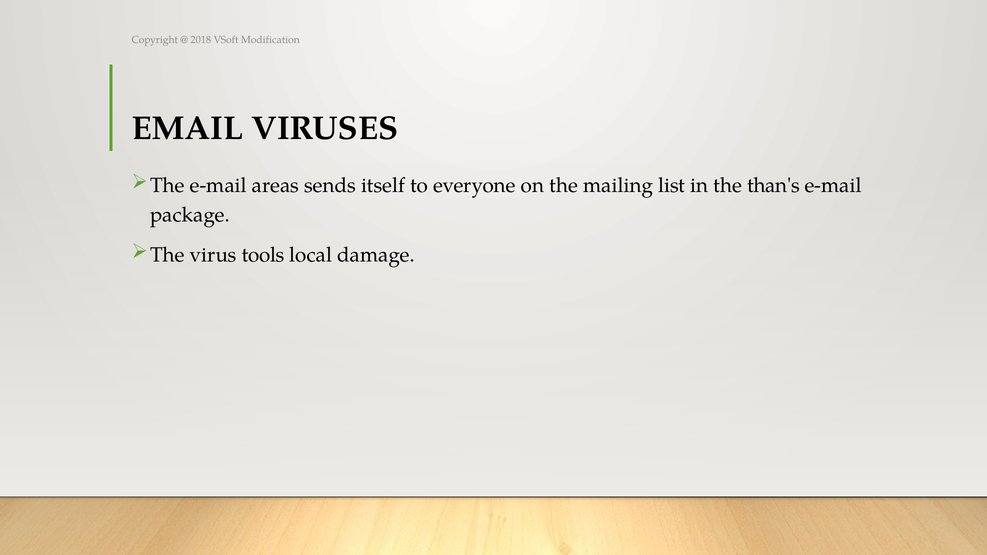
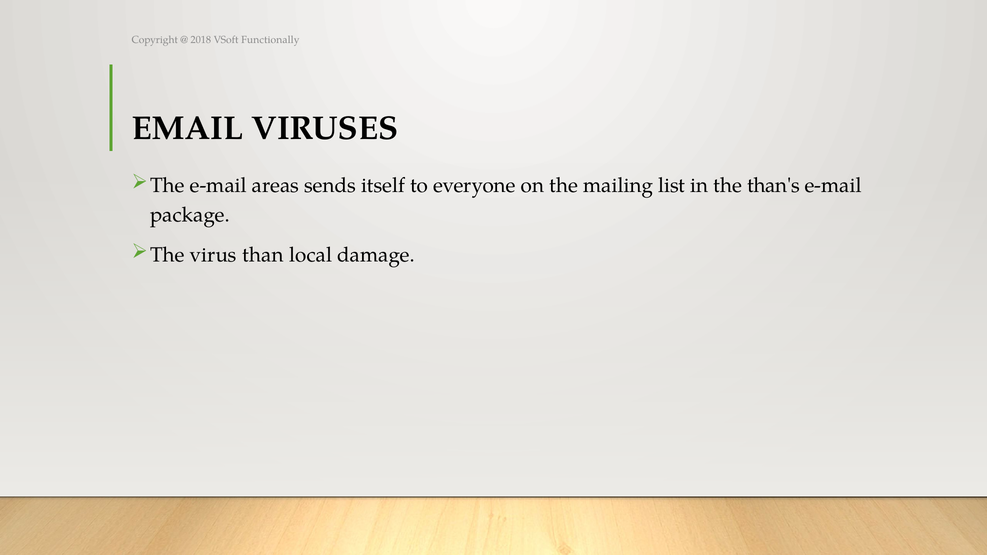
Modification: Modification -> Functionally
tools: tools -> than
